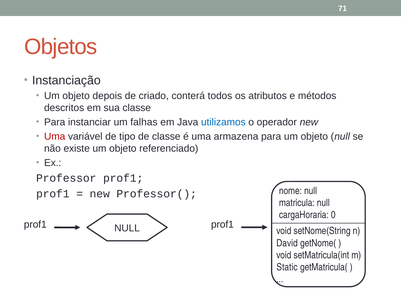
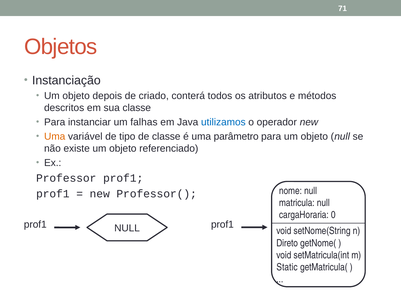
Uma at (55, 136) colour: red -> orange
armazena: armazena -> parâmetro
David: David -> Direto
